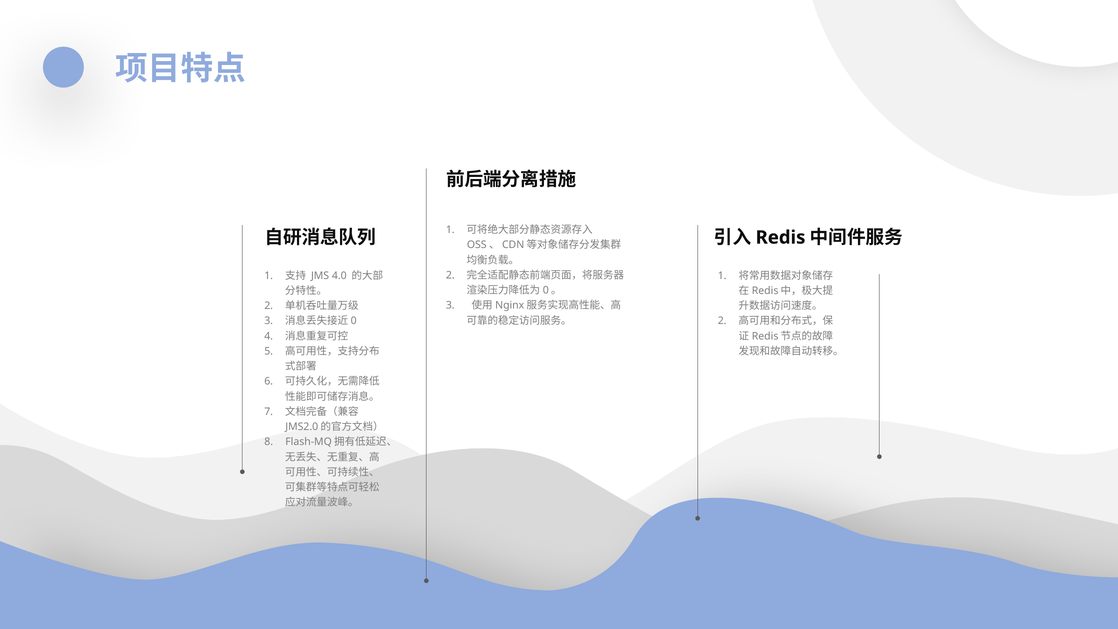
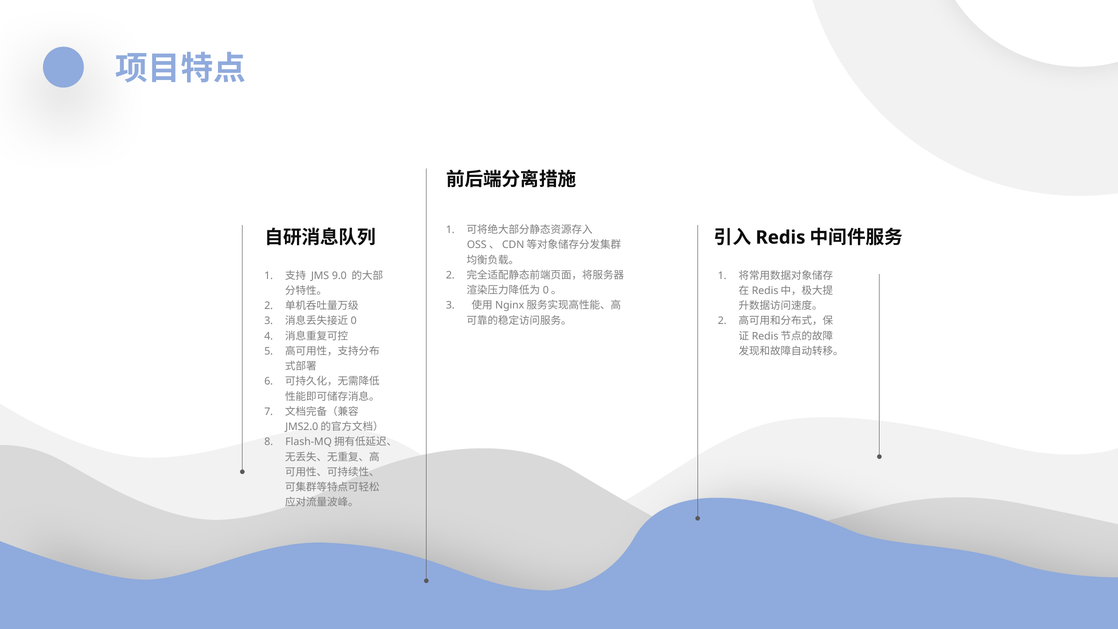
4.0: 4.0 -> 9.0
